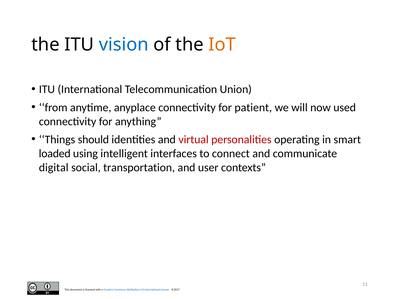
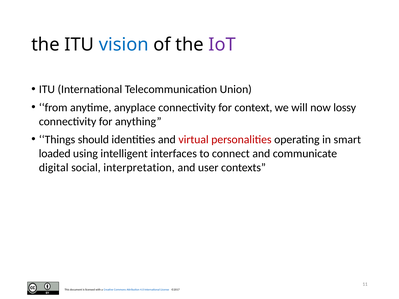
IoT colour: orange -> purple
patient: patient -> context
used: used -> lossy
transportation: transportation -> interpretation
